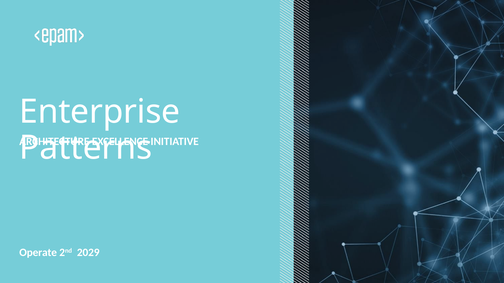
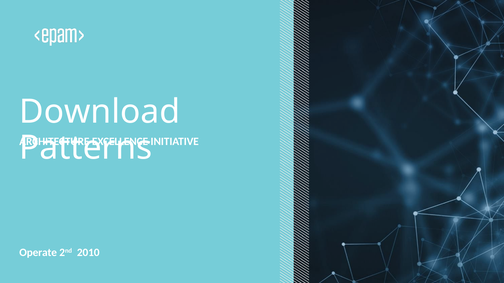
Enterprise: Enterprise -> Download
2029: 2029 -> 2010
